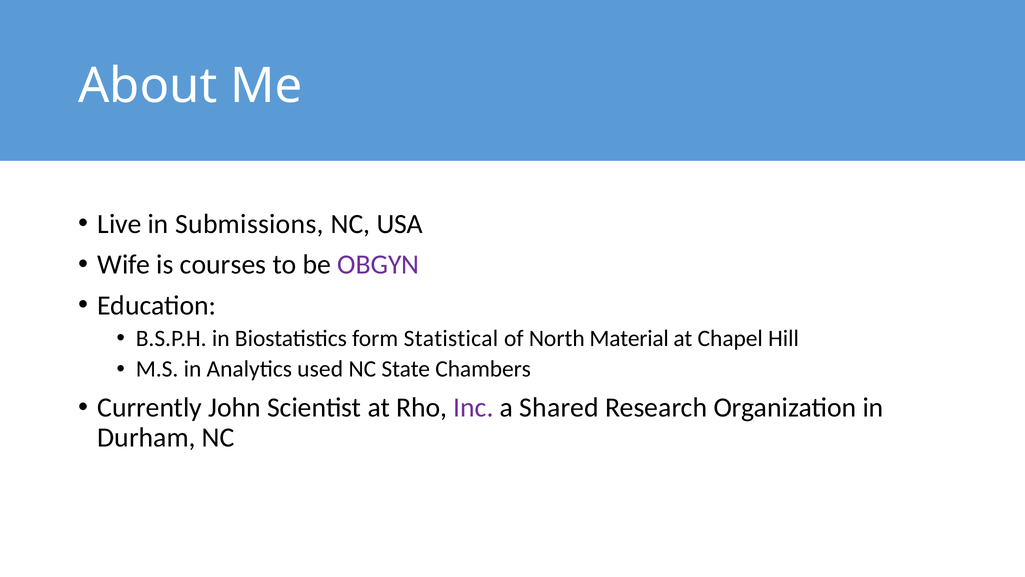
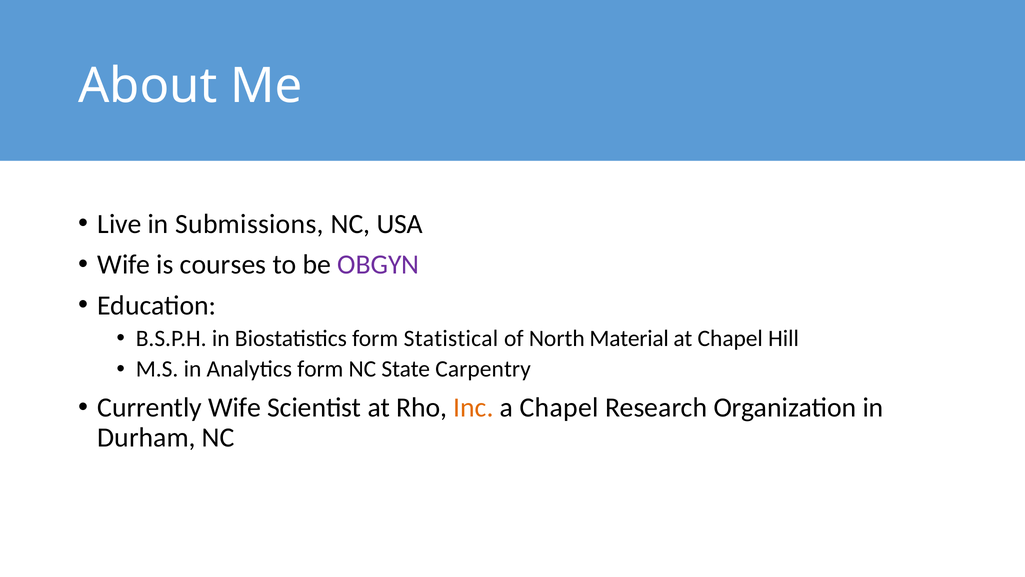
Analytics used: used -> form
Chambers: Chambers -> Carpentry
Currently John: John -> Wife
Inc colour: purple -> orange
a Shared: Shared -> Chapel
